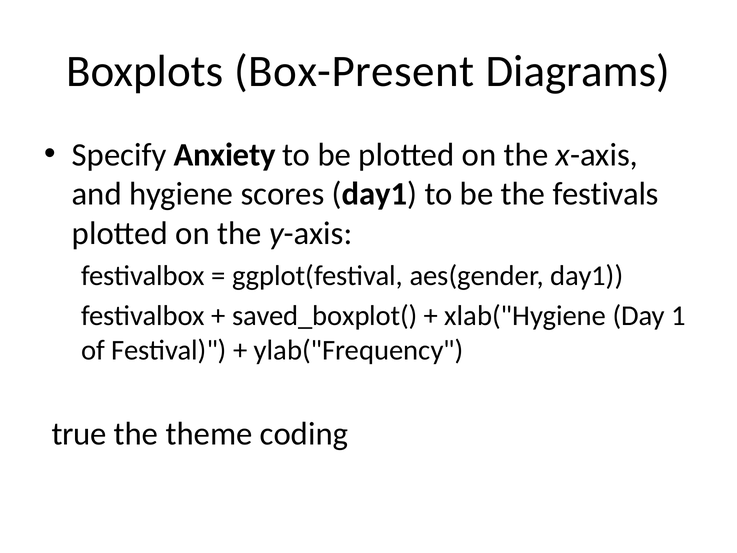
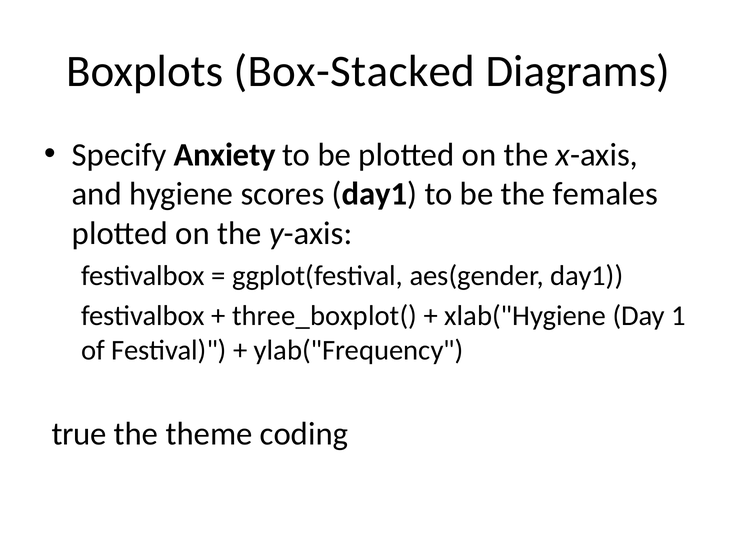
Box-Present: Box-Present -> Box-Stacked
festivals: festivals -> females
saved_boxplot(: saved_boxplot( -> three_boxplot(
